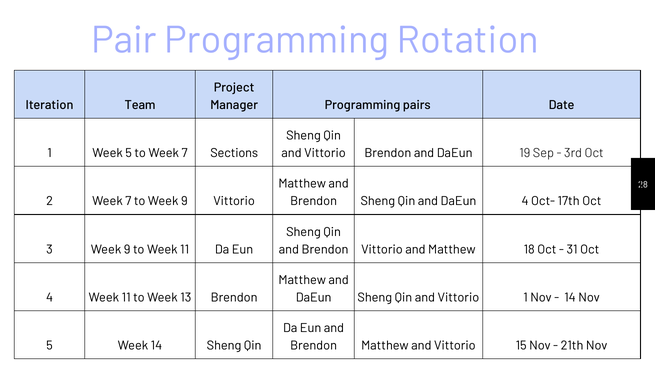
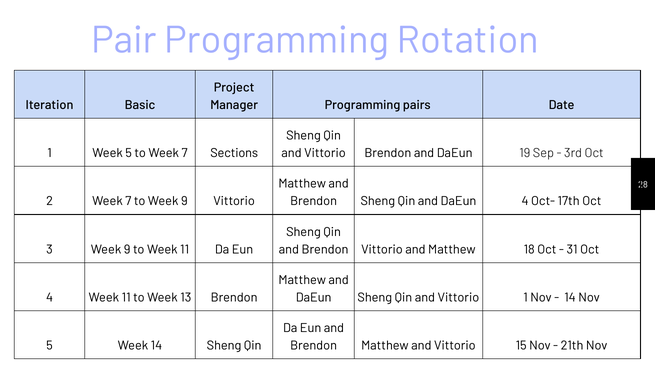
Team: Team -> Basic
